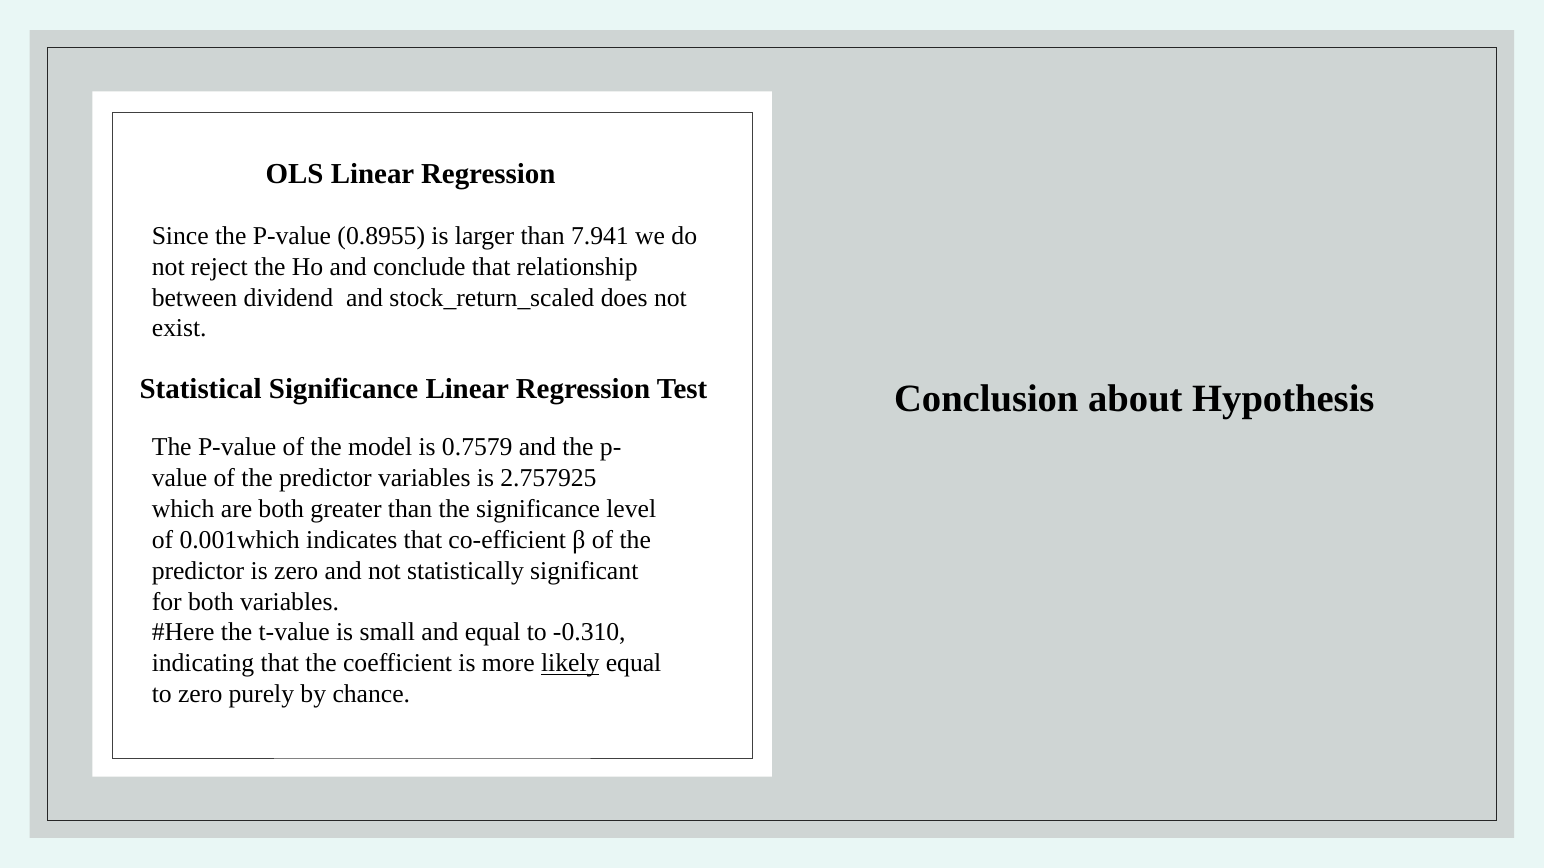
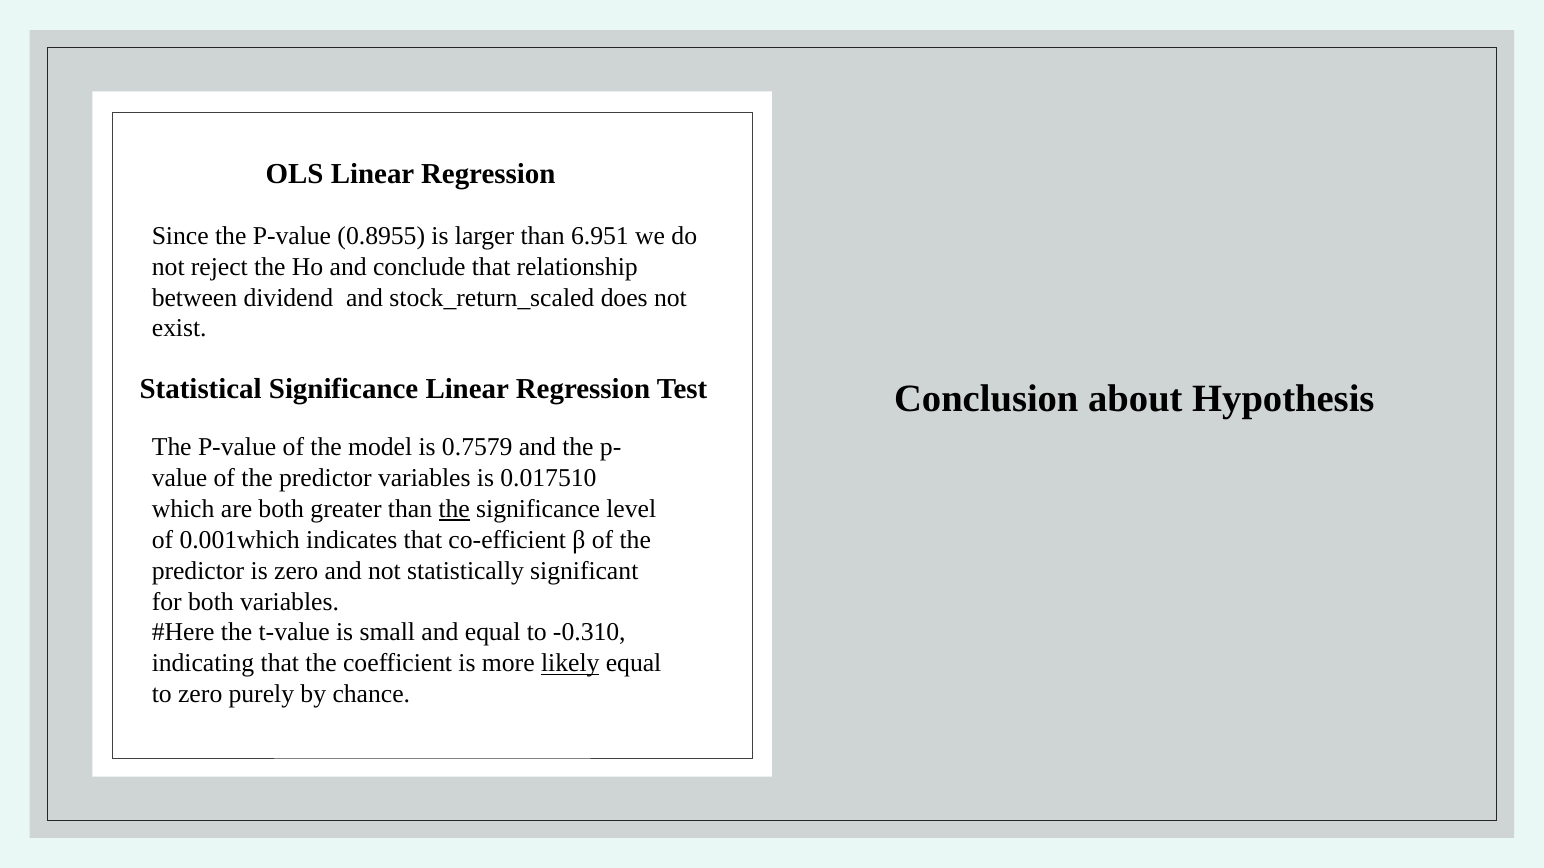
7.941: 7.941 -> 6.951
2.757925: 2.757925 -> 0.017510
the at (454, 509) underline: none -> present
